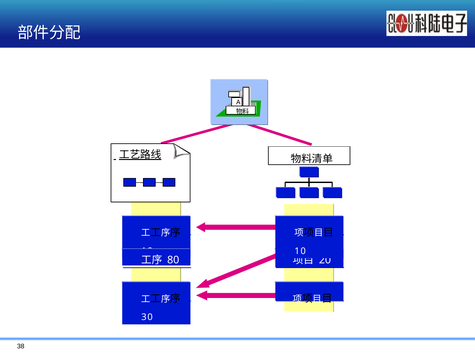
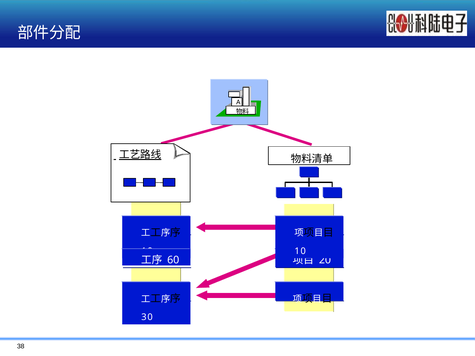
80: 80 -> 60
